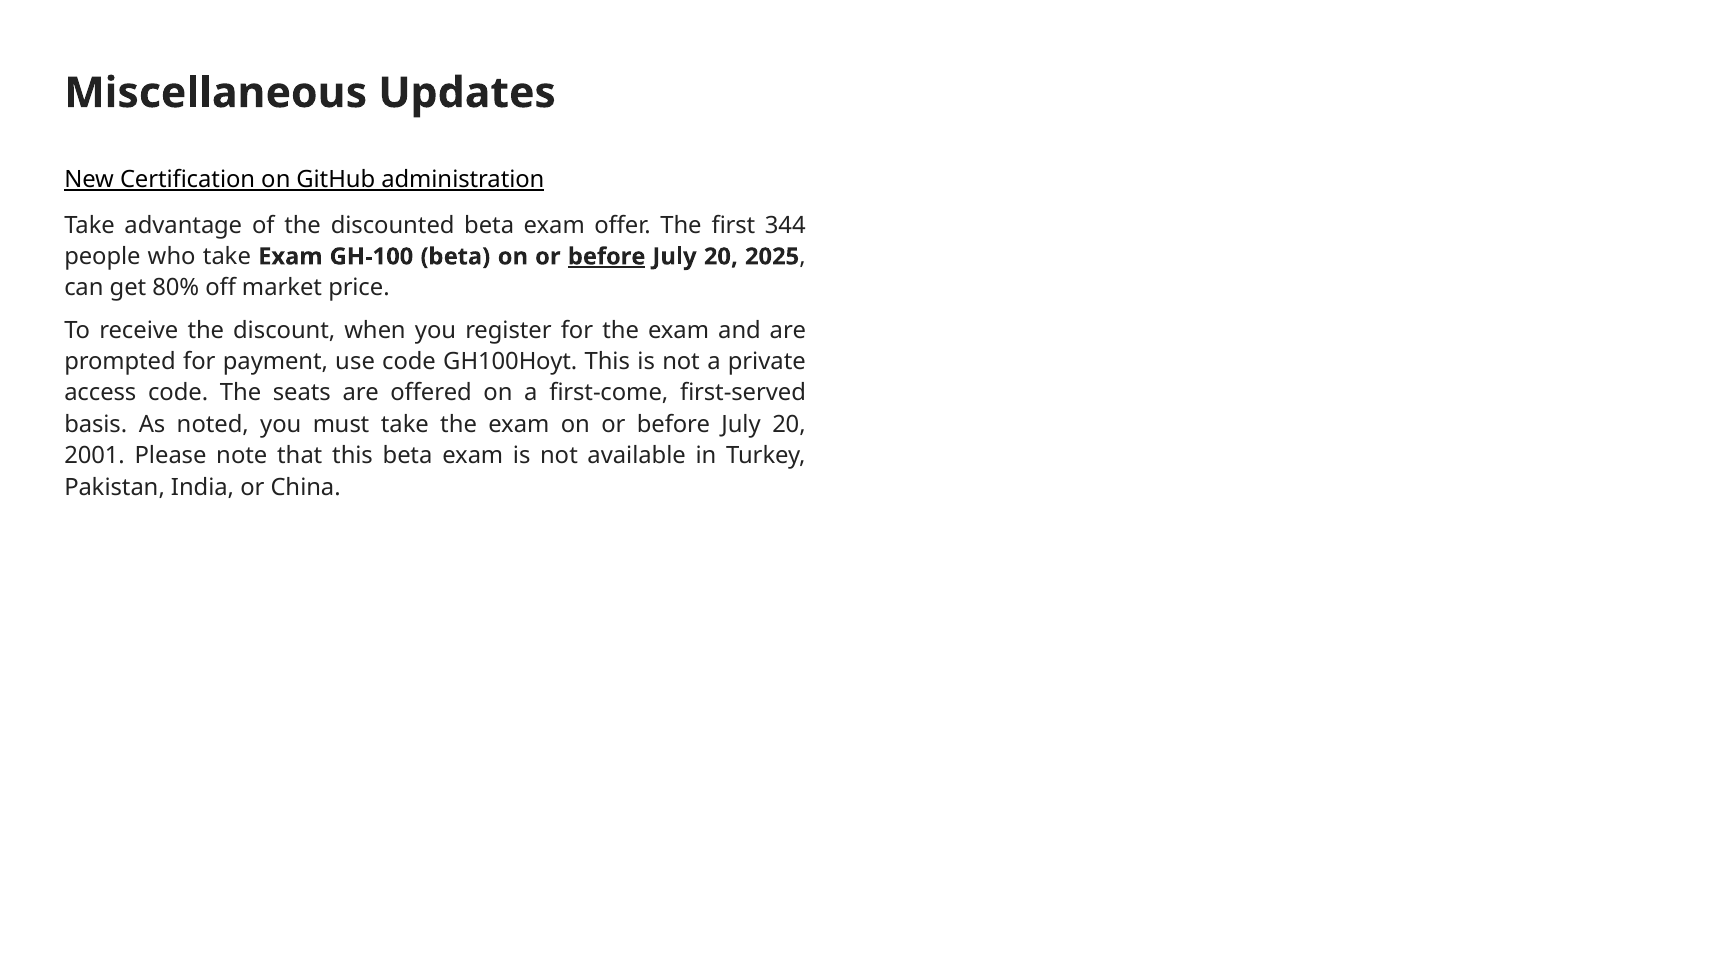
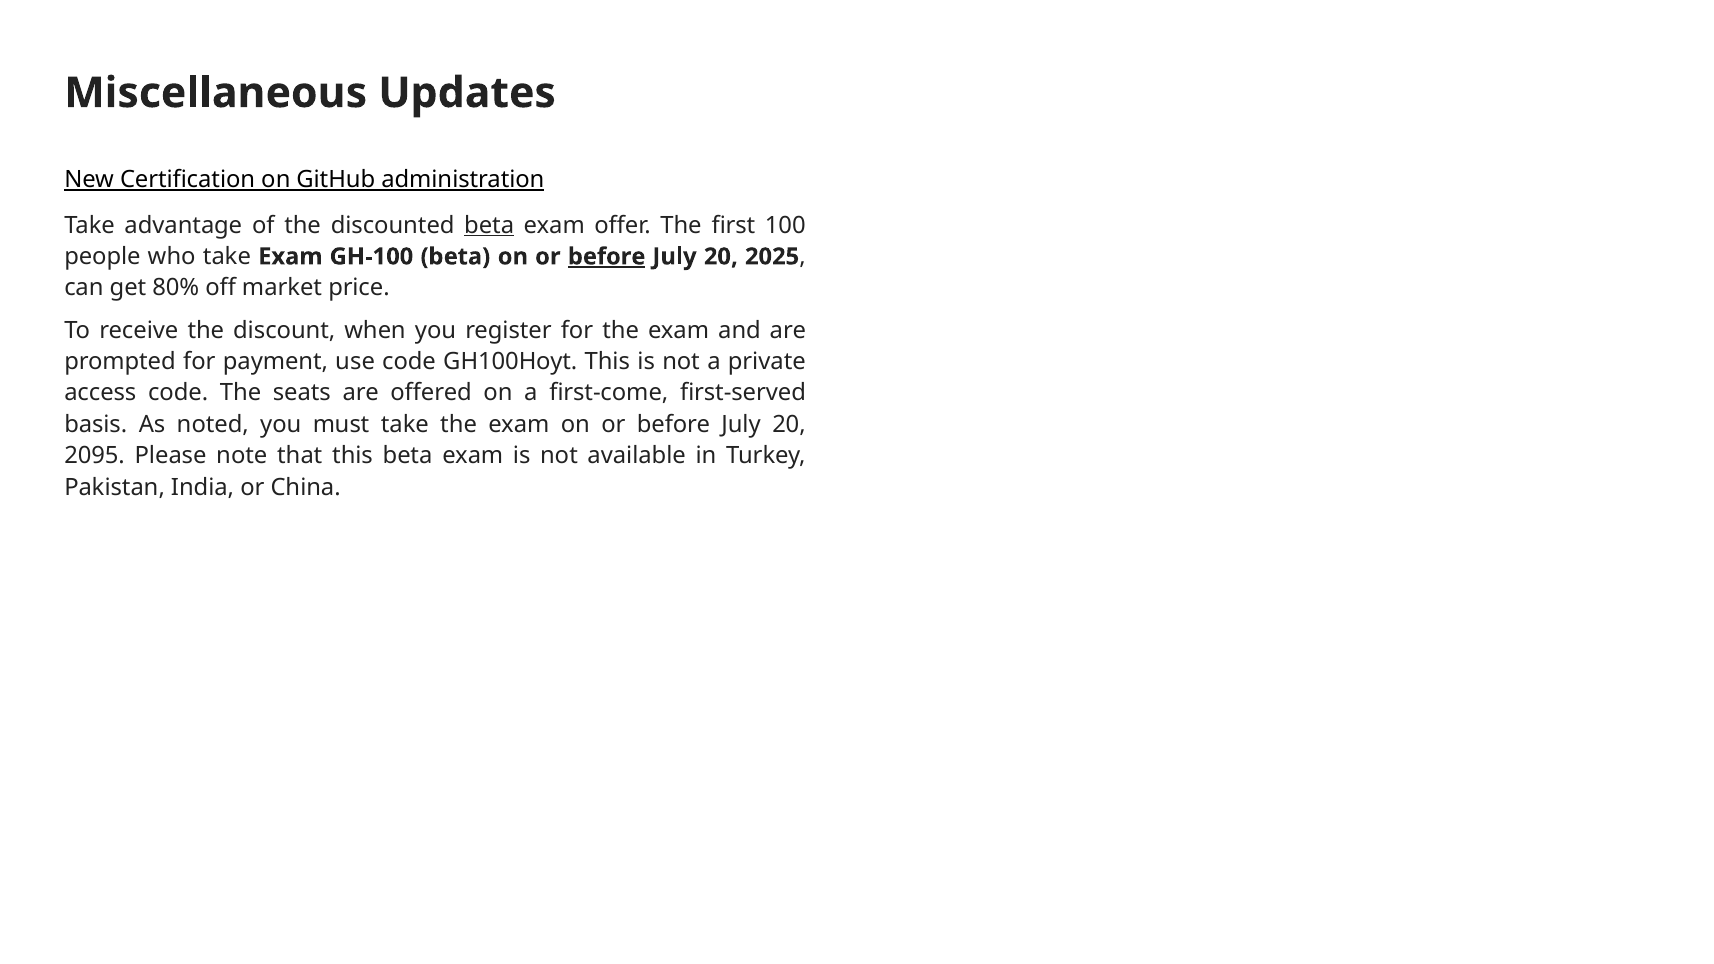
beta at (489, 225) underline: none -> present
344: 344 -> 100
2001: 2001 -> 2095
